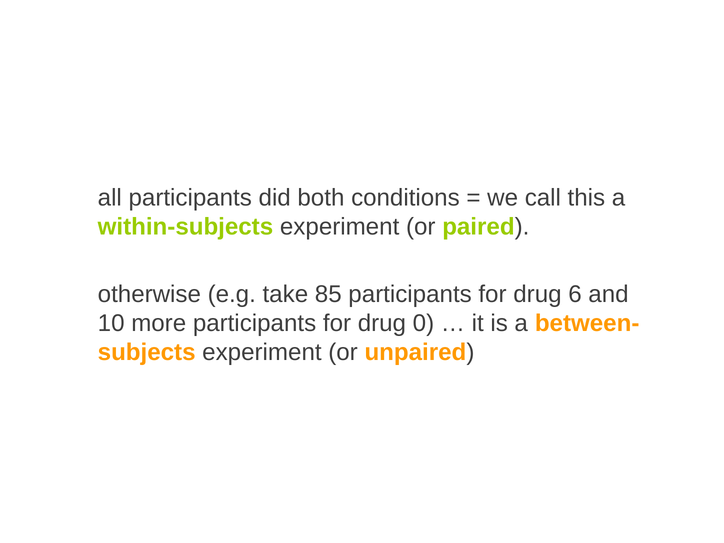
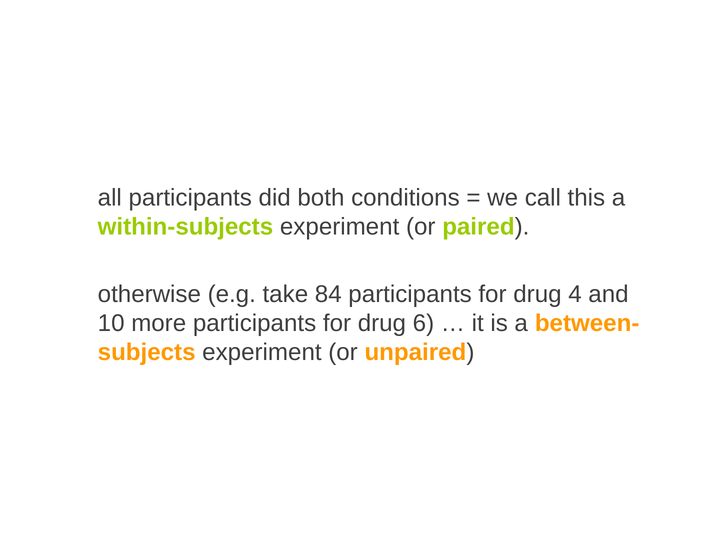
85: 85 -> 84
6: 6 -> 4
0: 0 -> 6
